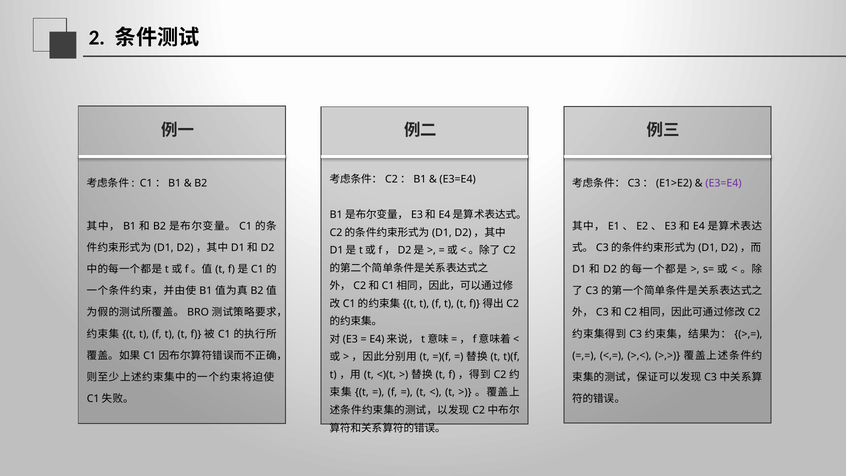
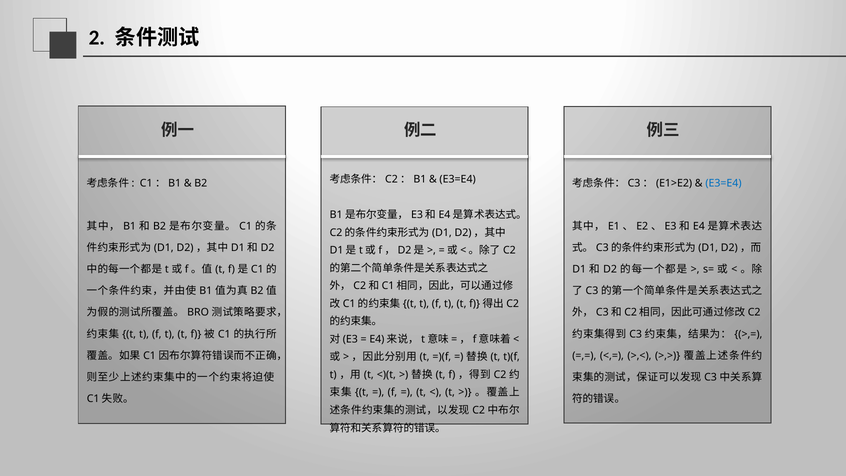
E3=E4 at (723, 183) colour: purple -> blue
